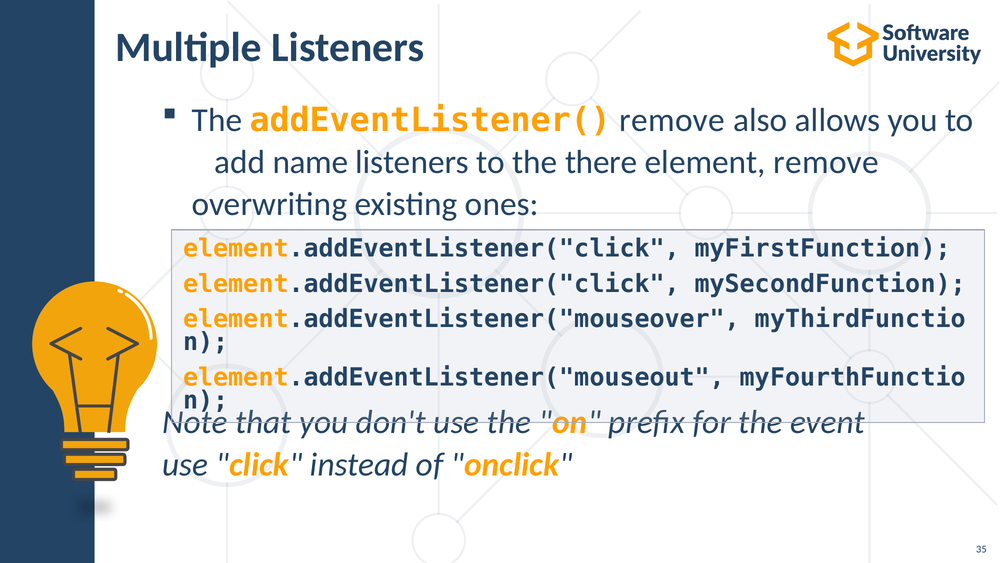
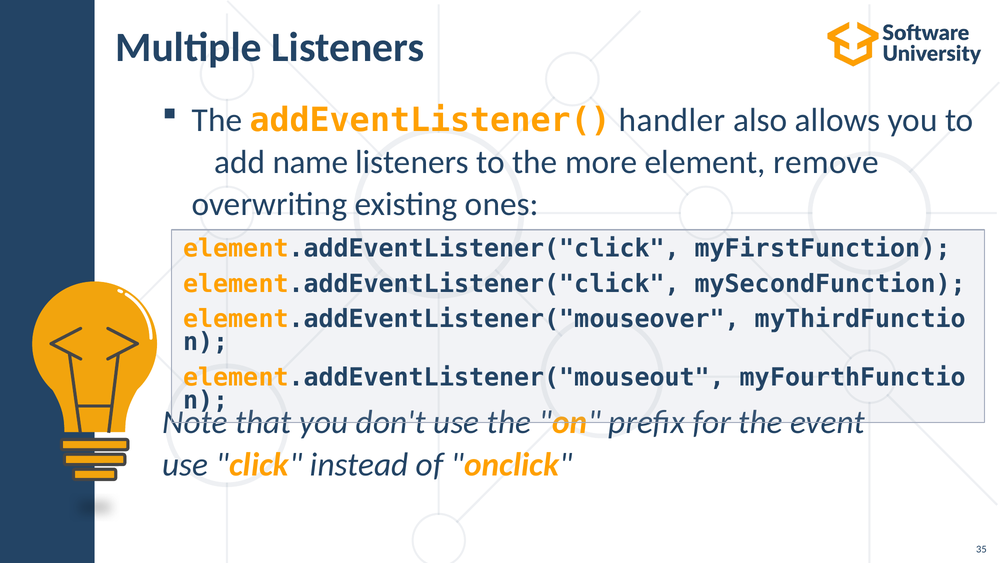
addEventListener( remove: remove -> handler
there: there -> more
